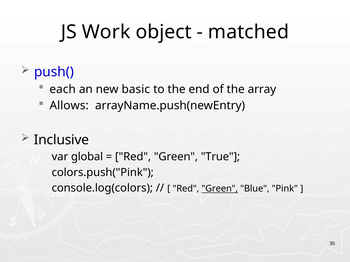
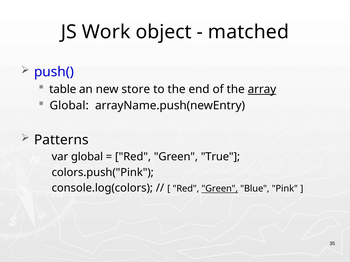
each: each -> table
basic: basic -> store
array underline: none -> present
Allows at (69, 106): Allows -> Global
Inclusive: Inclusive -> Patterns
